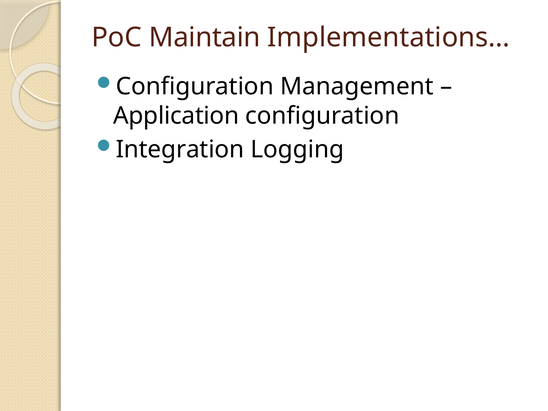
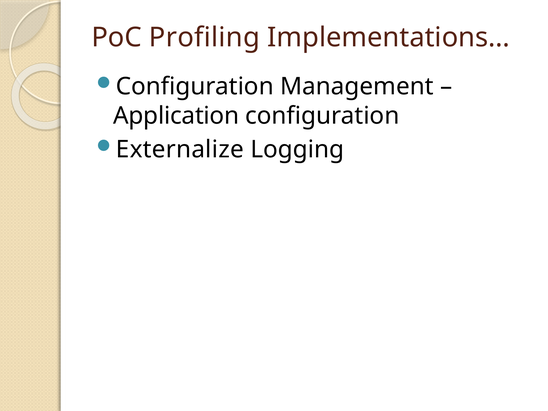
Maintain: Maintain -> Profiling
Integration: Integration -> Externalize
